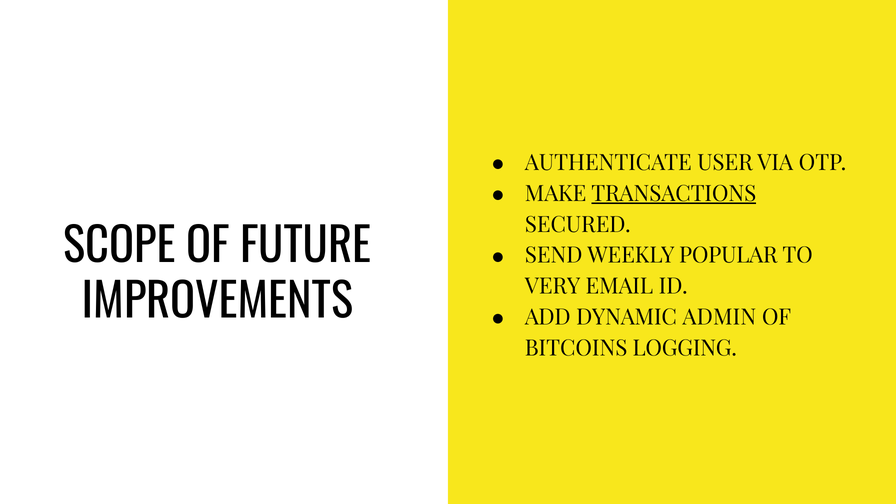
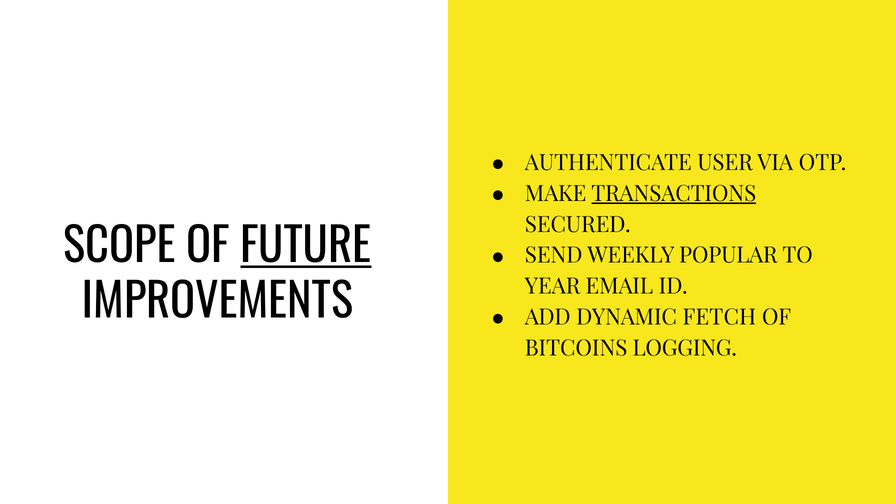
FUTURE underline: none -> present
VERY: VERY -> YEAR
ADMIN: ADMIN -> FETCH
